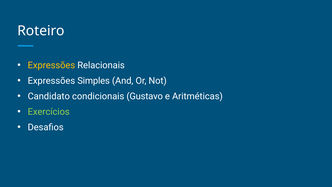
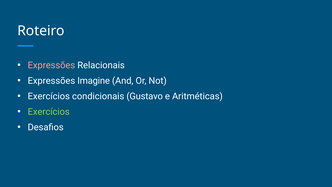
Expressões at (51, 65) colour: yellow -> pink
Simples: Simples -> Imagine
Candidato at (49, 96): Candidato -> Exercícios
